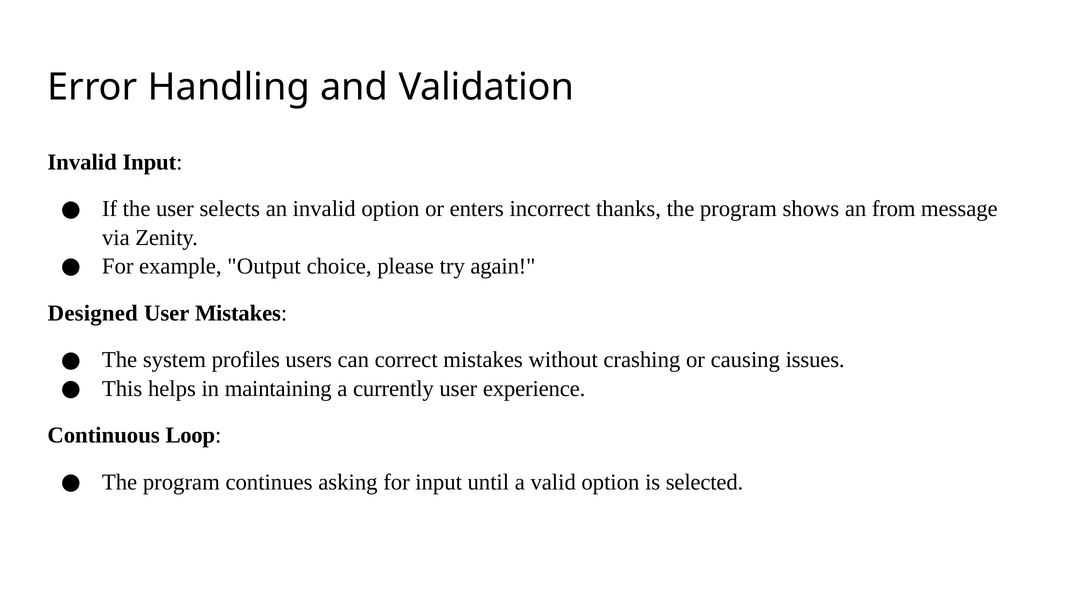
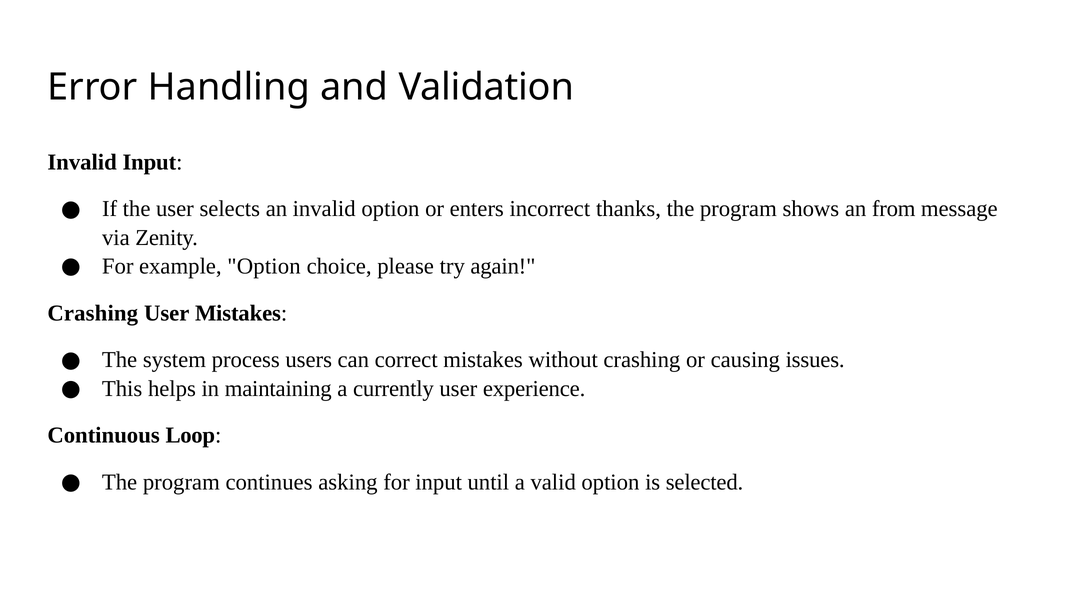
example Output: Output -> Option
Designed at (93, 313): Designed -> Crashing
profiles: profiles -> process
